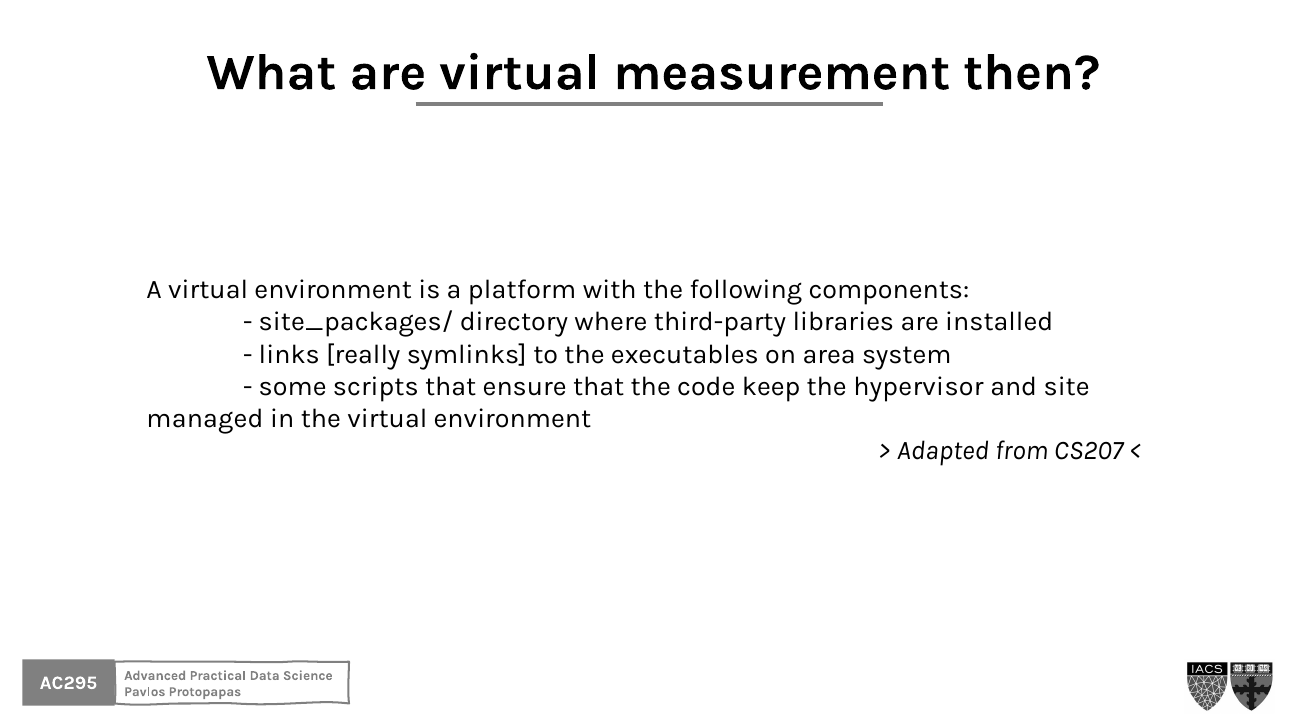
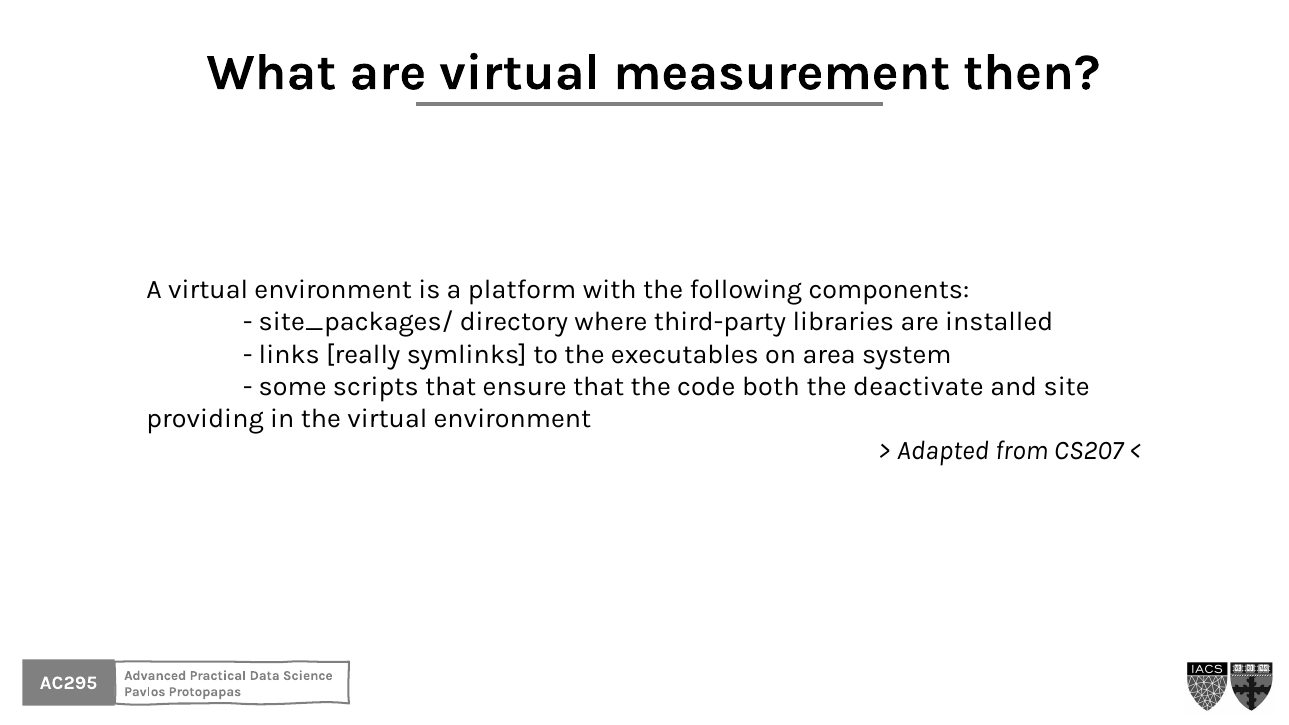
keep: keep -> both
hypervisor: hypervisor -> deactivate
managed: managed -> providing
